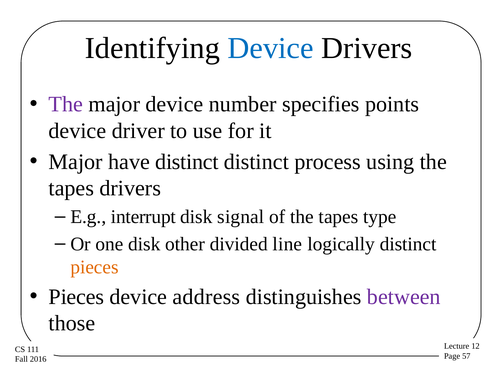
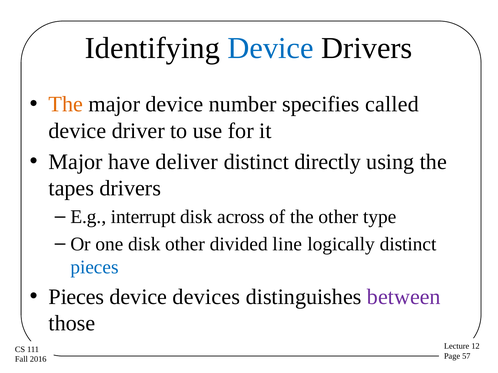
The at (66, 104) colour: purple -> orange
points: points -> called
have distinct: distinct -> deliver
process: process -> directly
signal: signal -> across
of the tapes: tapes -> other
pieces at (94, 268) colour: orange -> blue
address: address -> devices
